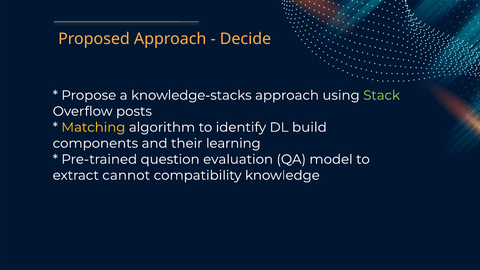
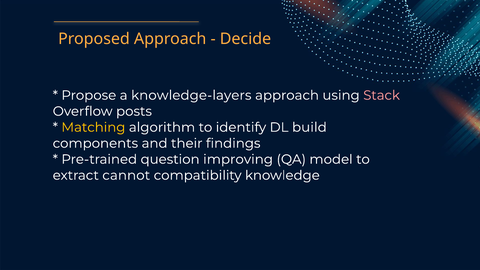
knowledge-stacks: knowledge-stacks -> knowledge-layers
Stack colour: light green -> pink
learning: learning -> findings
evaluation: evaluation -> improving
